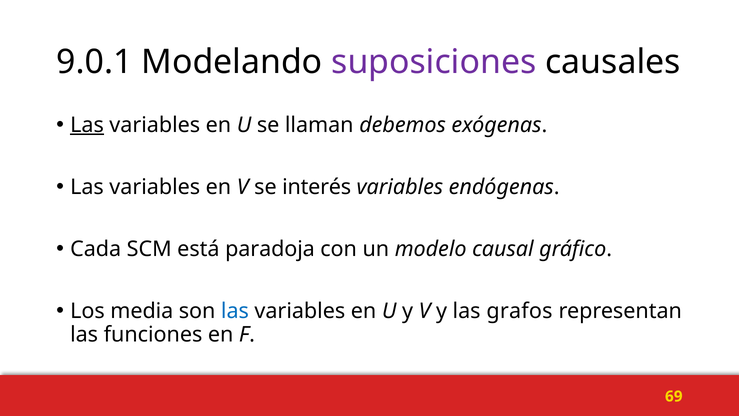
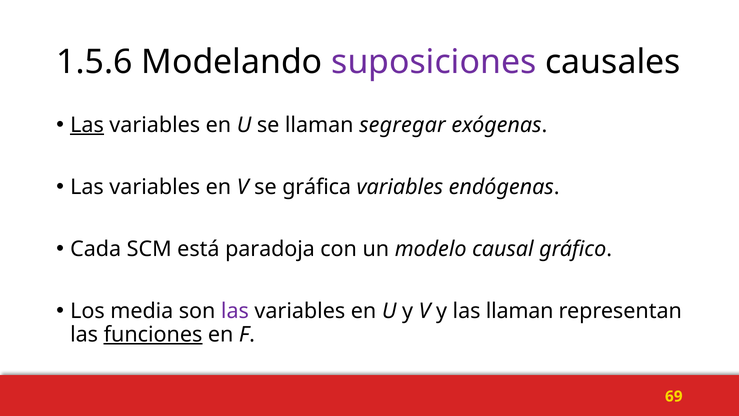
9.0.1: 9.0.1 -> 1.5.6
debemos: debemos -> segregar
interés: interés -> gráfica
las at (235, 311) colour: blue -> purple
las grafos: grafos -> llaman
funciones underline: none -> present
